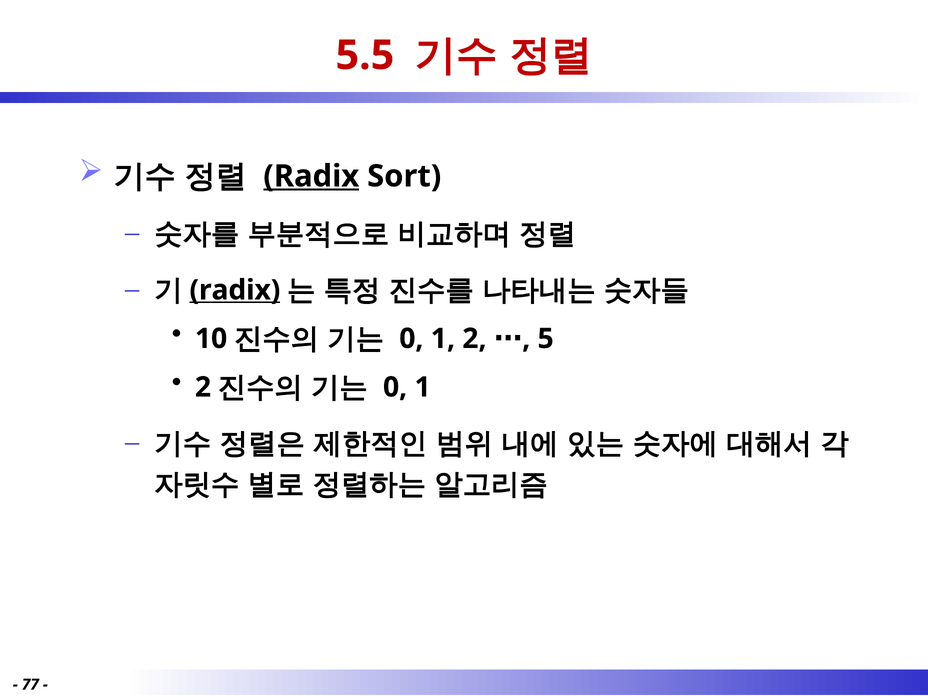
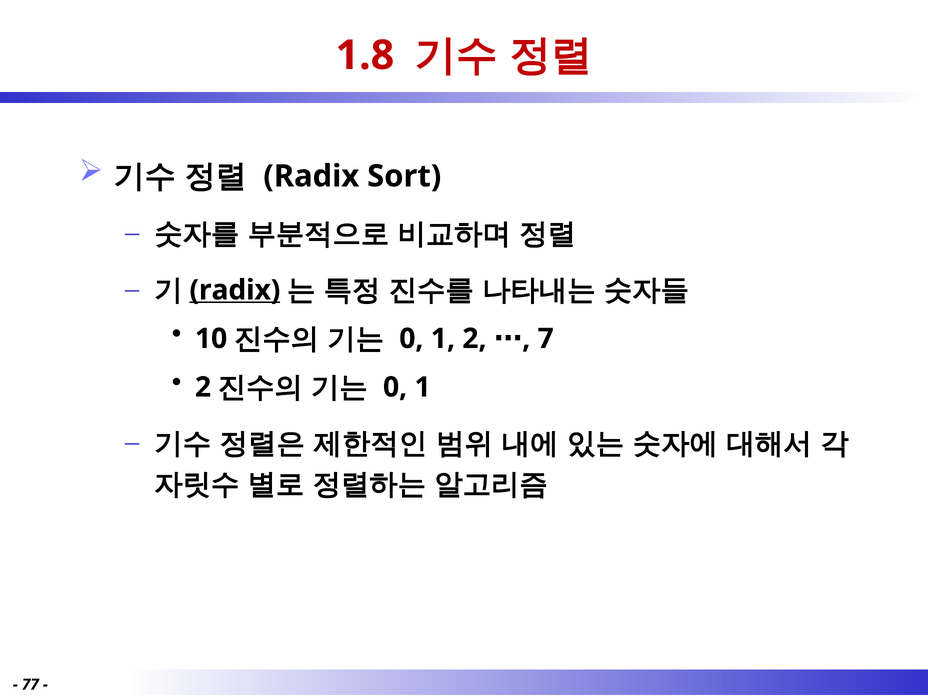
5.5: 5.5 -> 1.8
Radix at (311, 176) underline: present -> none
5: 5 -> 7
